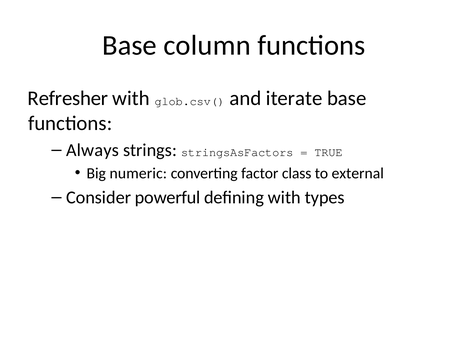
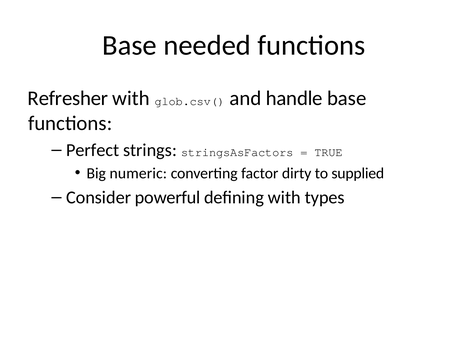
column: column -> needed
iterate: iterate -> handle
Always: Always -> Perfect
class: class -> dirty
external: external -> supplied
